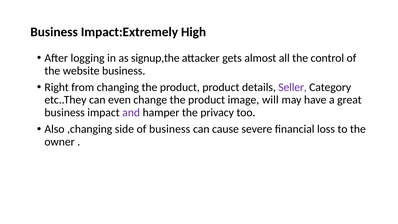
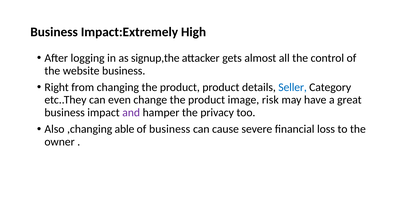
Seller colour: purple -> blue
will: will -> risk
side: side -> able
